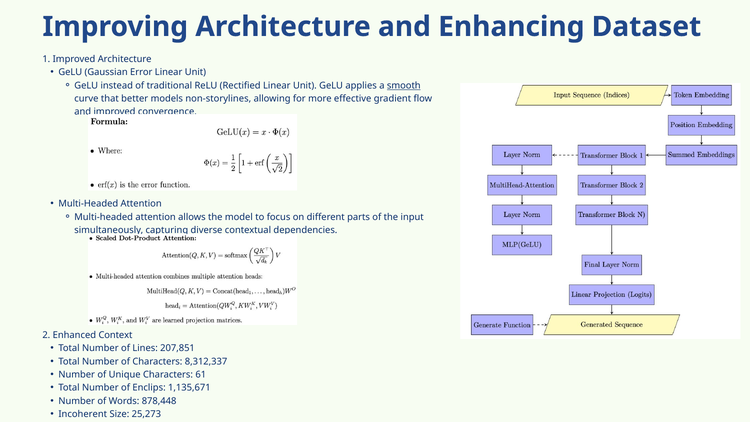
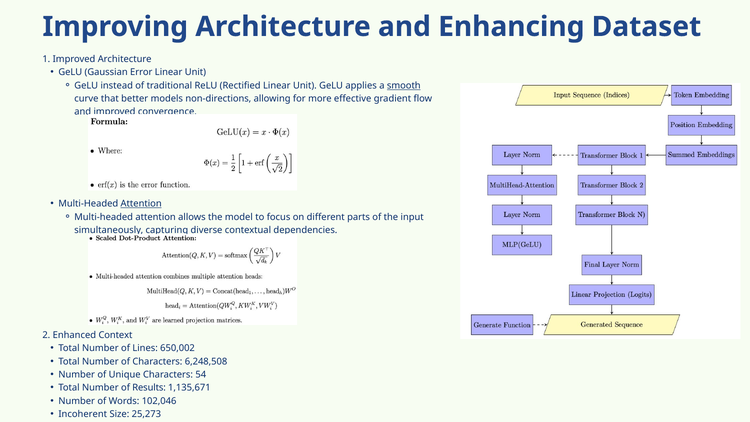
non-storylines: non-storylines -> non-directions
Attention at (141, 204) underline: none -> present
207,851: 207,851 -> 650,002
8,312,337: 8,312,337 -> 6,248,508
61: 61 -> 54
Enclips: Enclips -> Results
878,448: 878,448 -> 102,046
